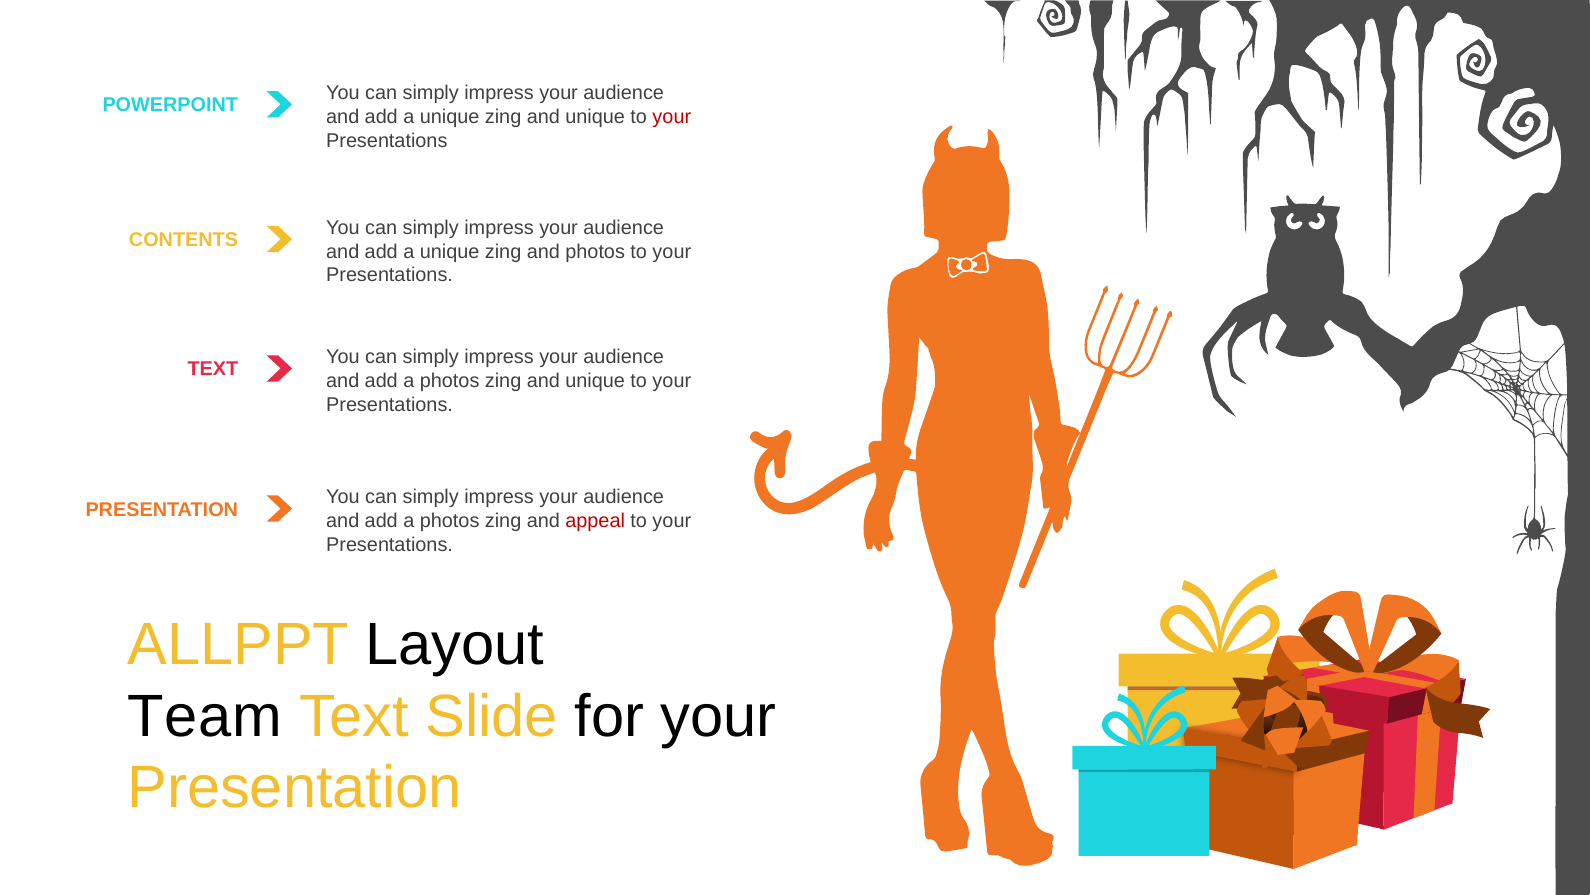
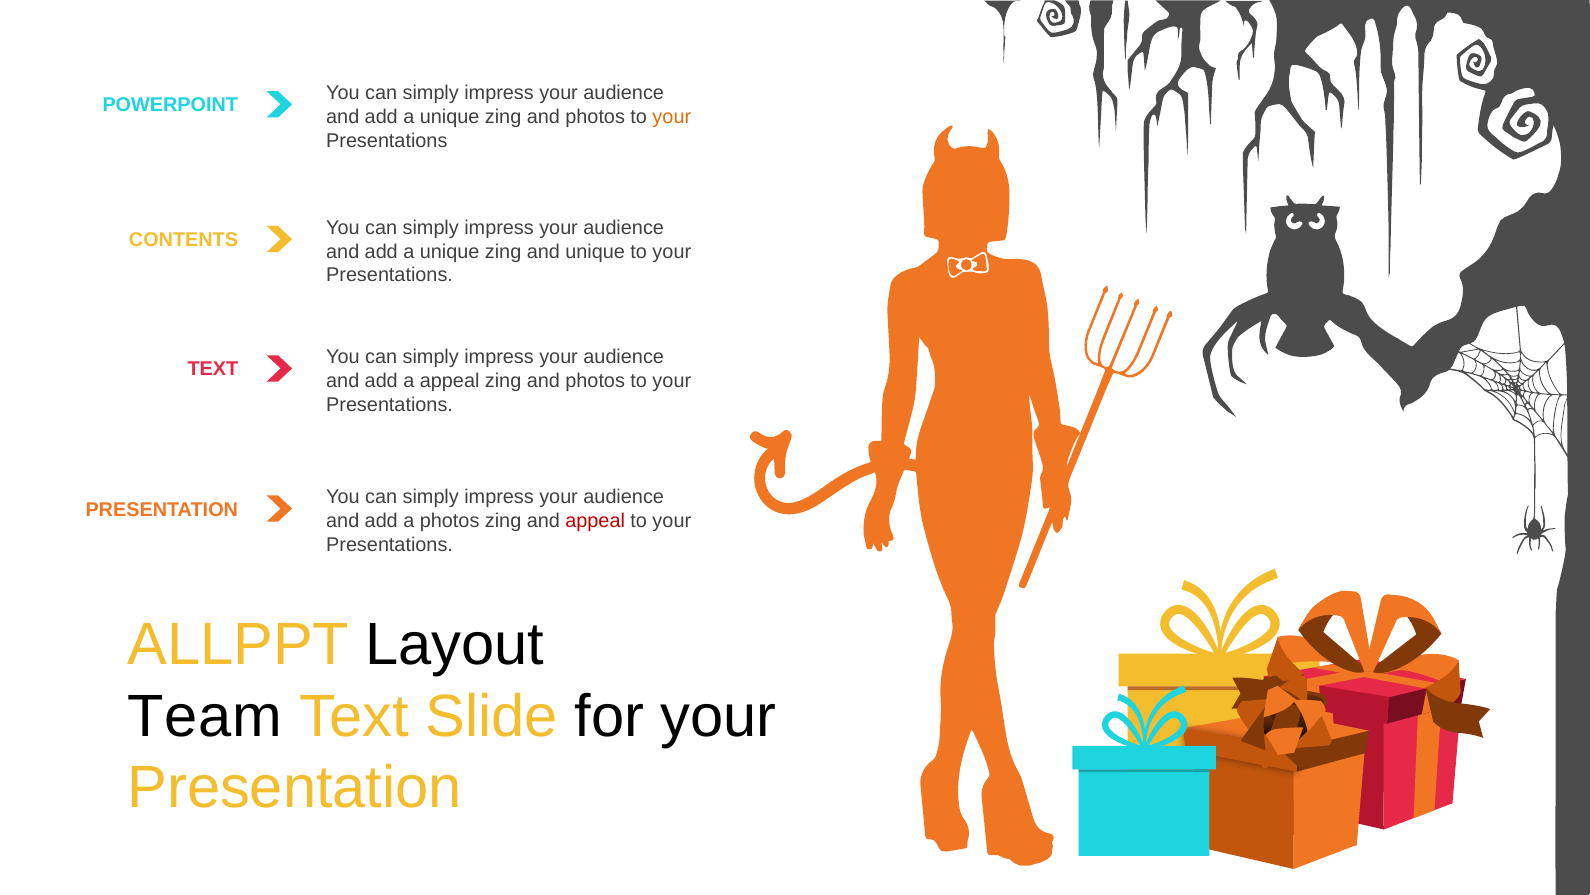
unique zing and unique: unique -> photos
your at (672, 117) colour: red -> orange
and photos: photos -> unique
photos at (450, 381): photos -> appeal
unique at (595, 381): unique -> photos
